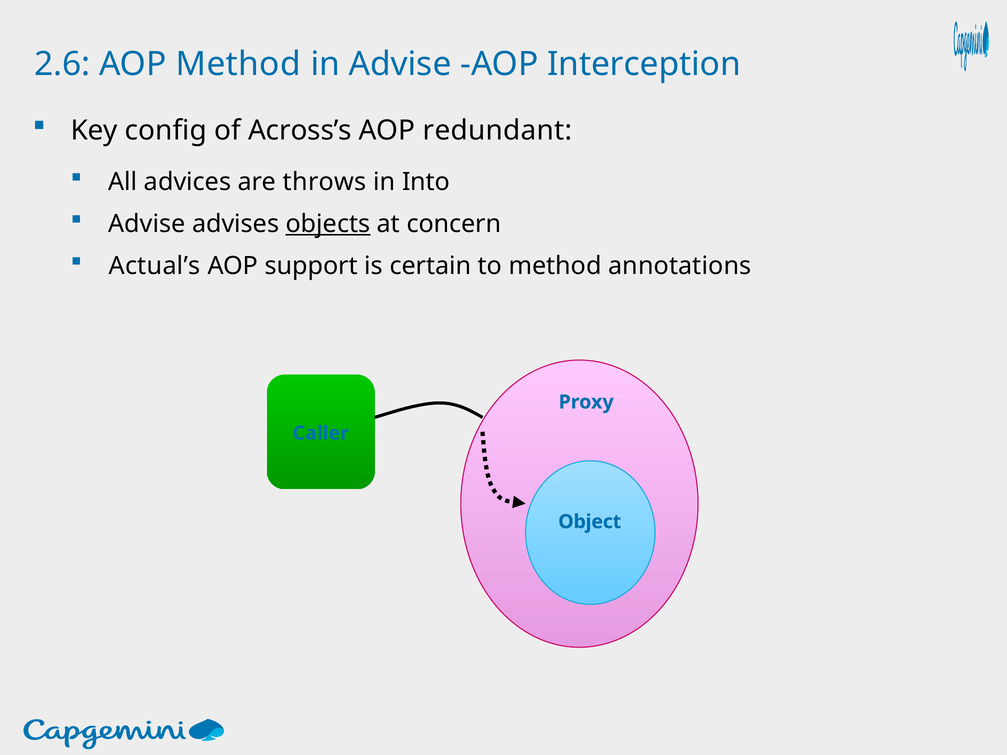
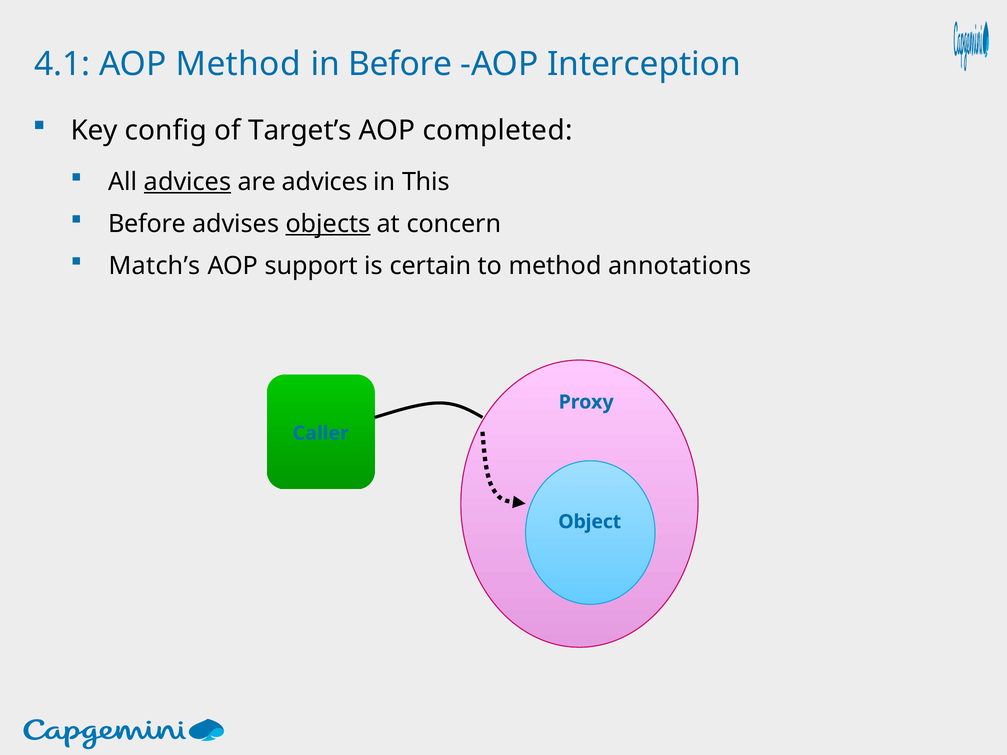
2.6: 2.6 -> 4.1
in Advise: Advise -> Before
Across’s: Across’s -> Target’s
redundant: redundant -> completed
advices at (188, 182) underline: none -> present
are throws: throws -> advices
Into: Into -> This
Advise at (147, 224): Advise -> Before
Actual’s: Actual’s -> Match’s
